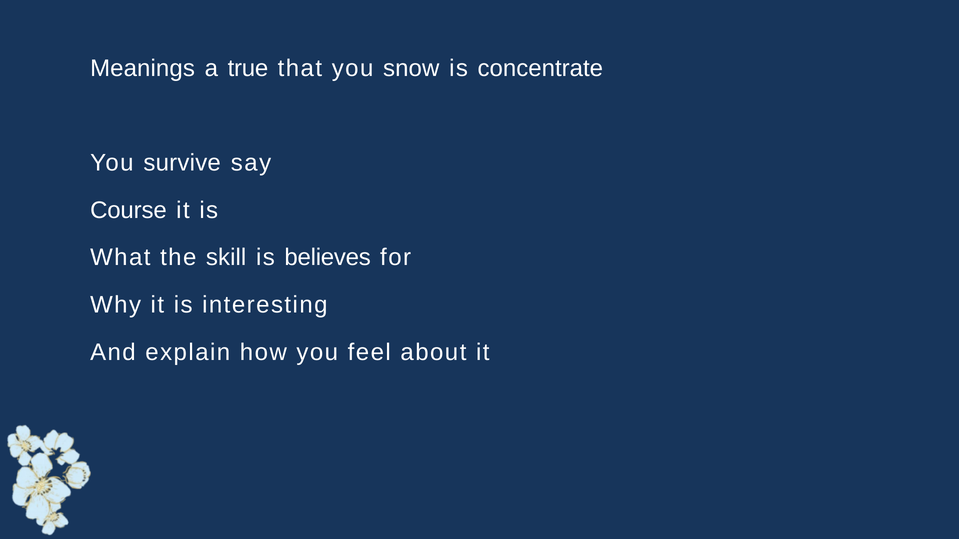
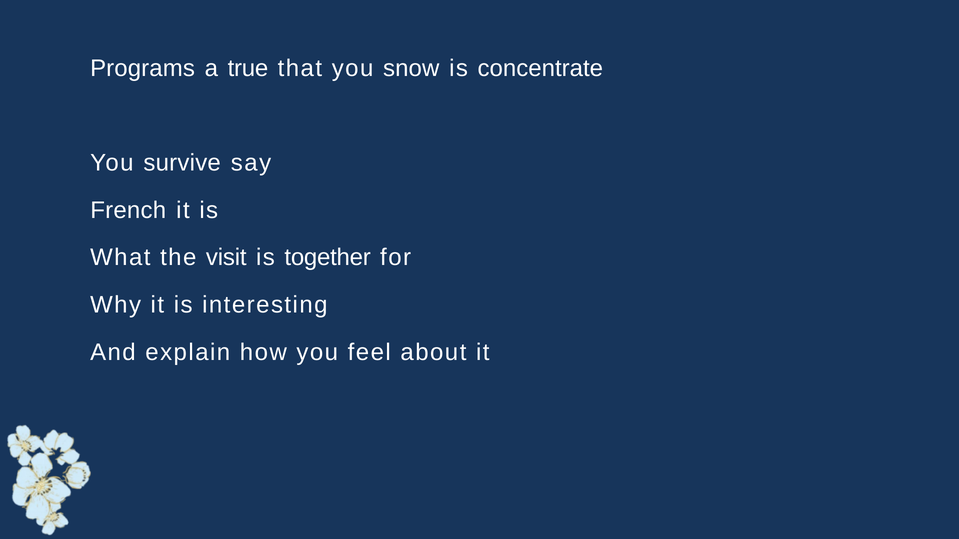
Meanings: Meanings -> Programs
Course: Course -> French
skill: skill -> visit
believes: believes -> together
